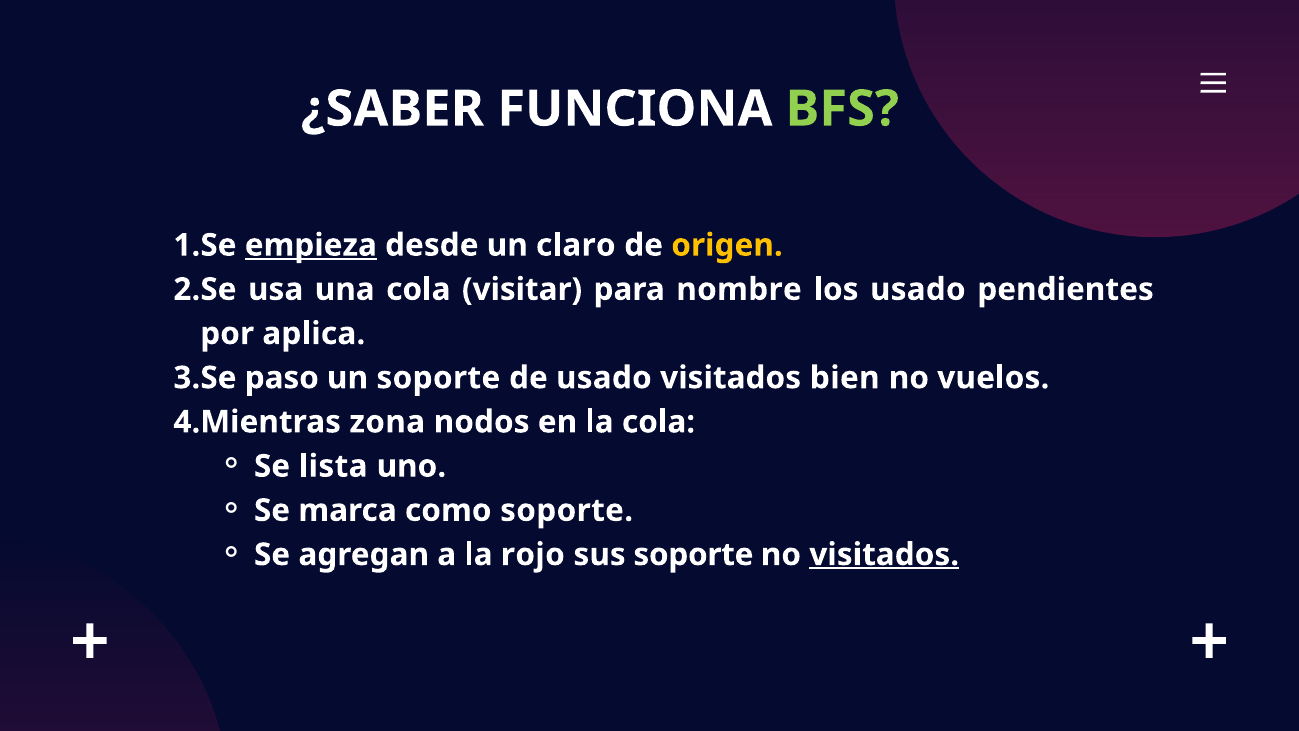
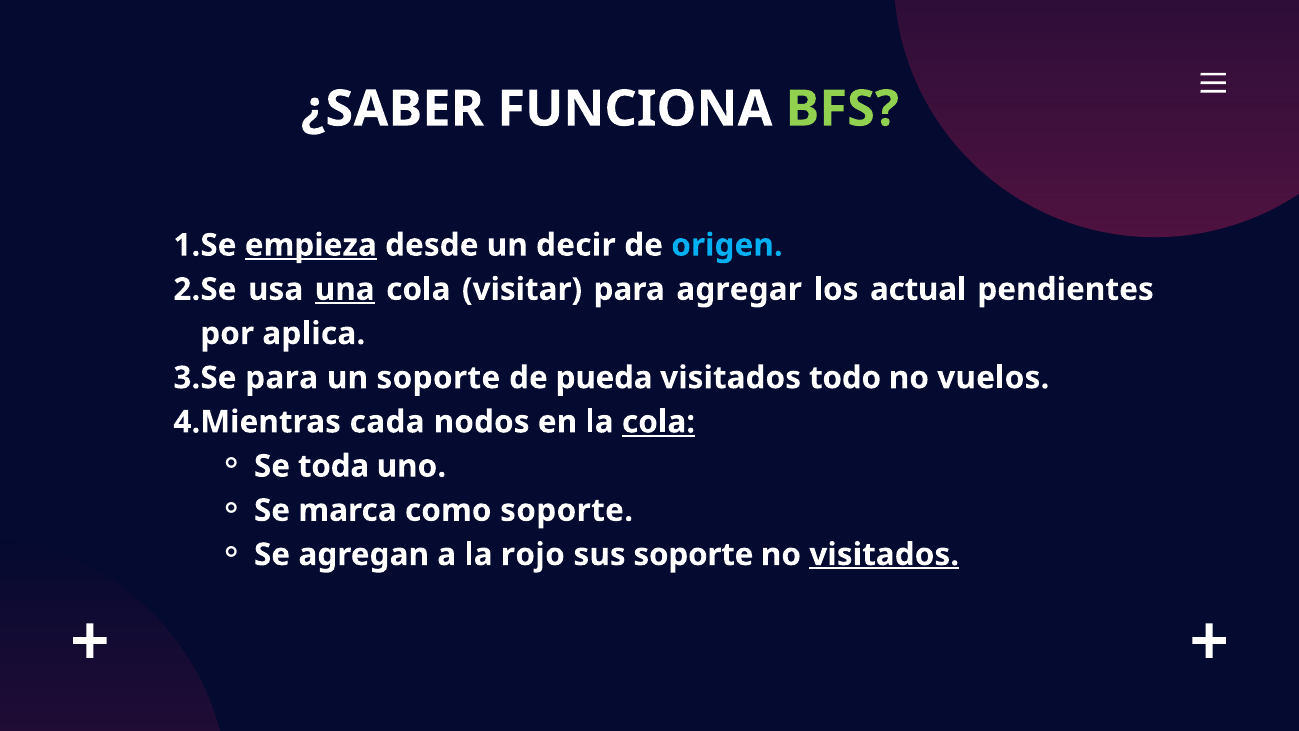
claro: claro -> decir
origen colour: yellow -> light blue
una underline: none -> present
nombre: nombre -> agregar
los usado: usado -> actual
paso at (282, 378): paso -> para
de usado: usado -> pueda
bien: bien -> todo
zona: zona -> cada
cola at (659, 422) underline: none -> present
lista: lista -> toda
